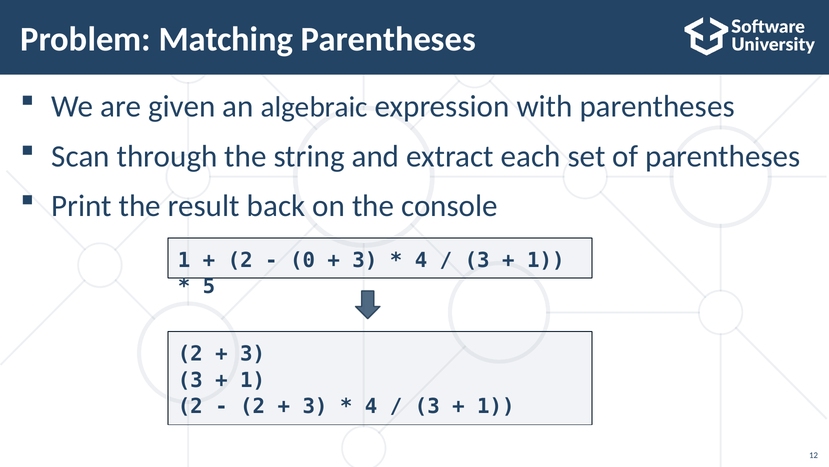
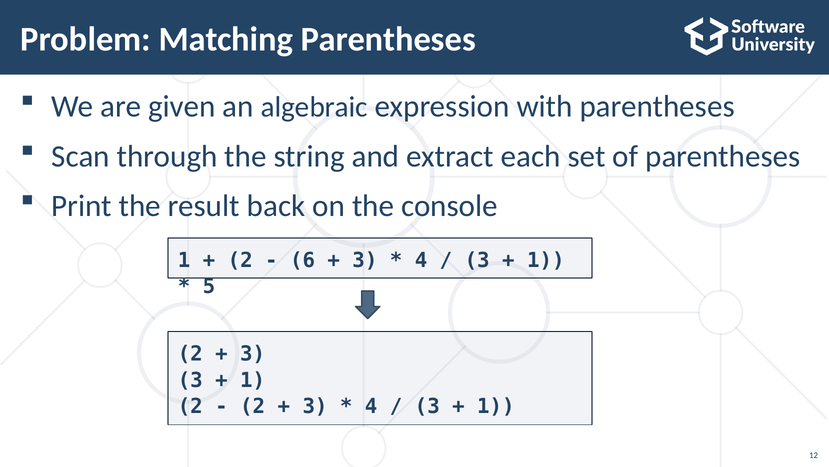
0: 0 -> 6
